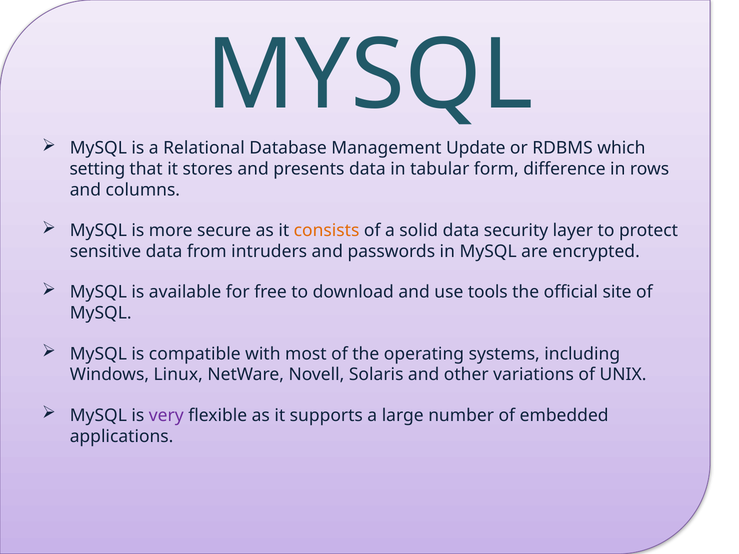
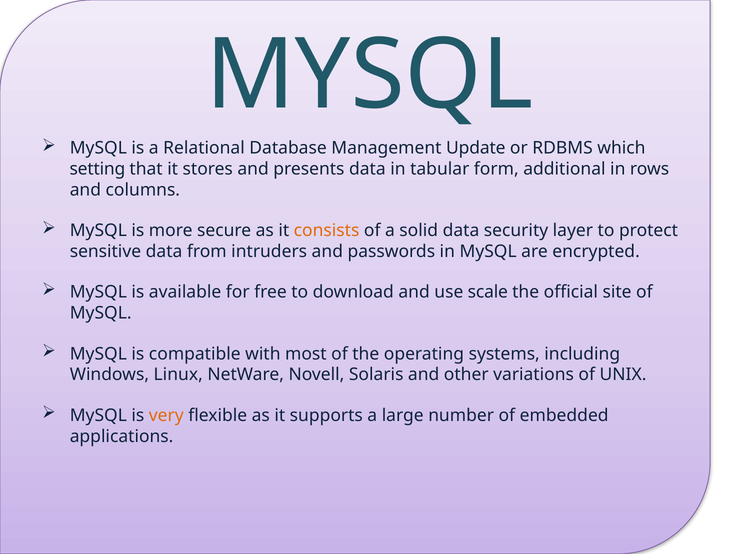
difference: difference -> additional
tools: tools -> scale
very colour: purple -> orange
